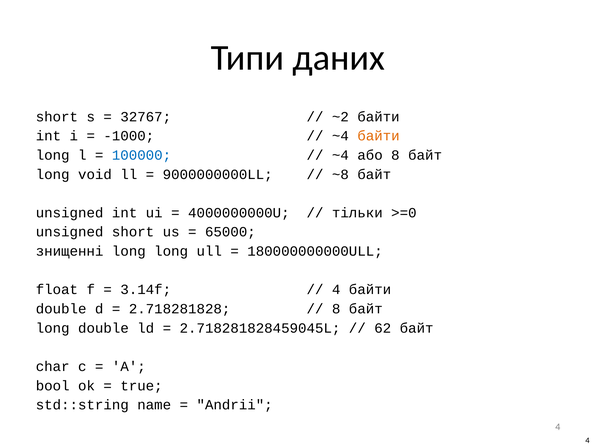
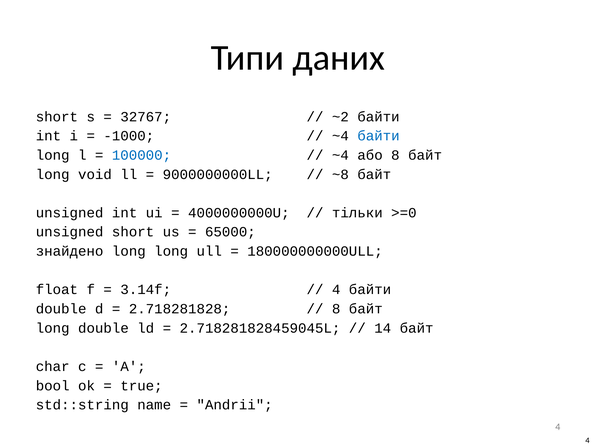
байти at (379, 136) colour: orange -> blue
знищенні: знищенні -> знайдено
62: 62 -> 14
